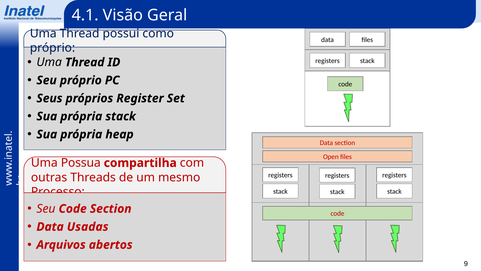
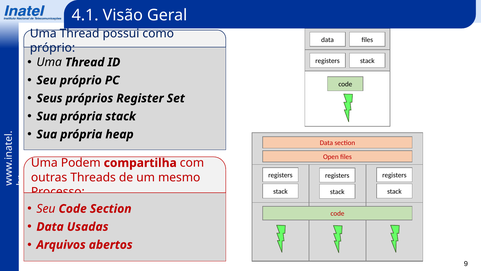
Possua: Possua -> Podem
